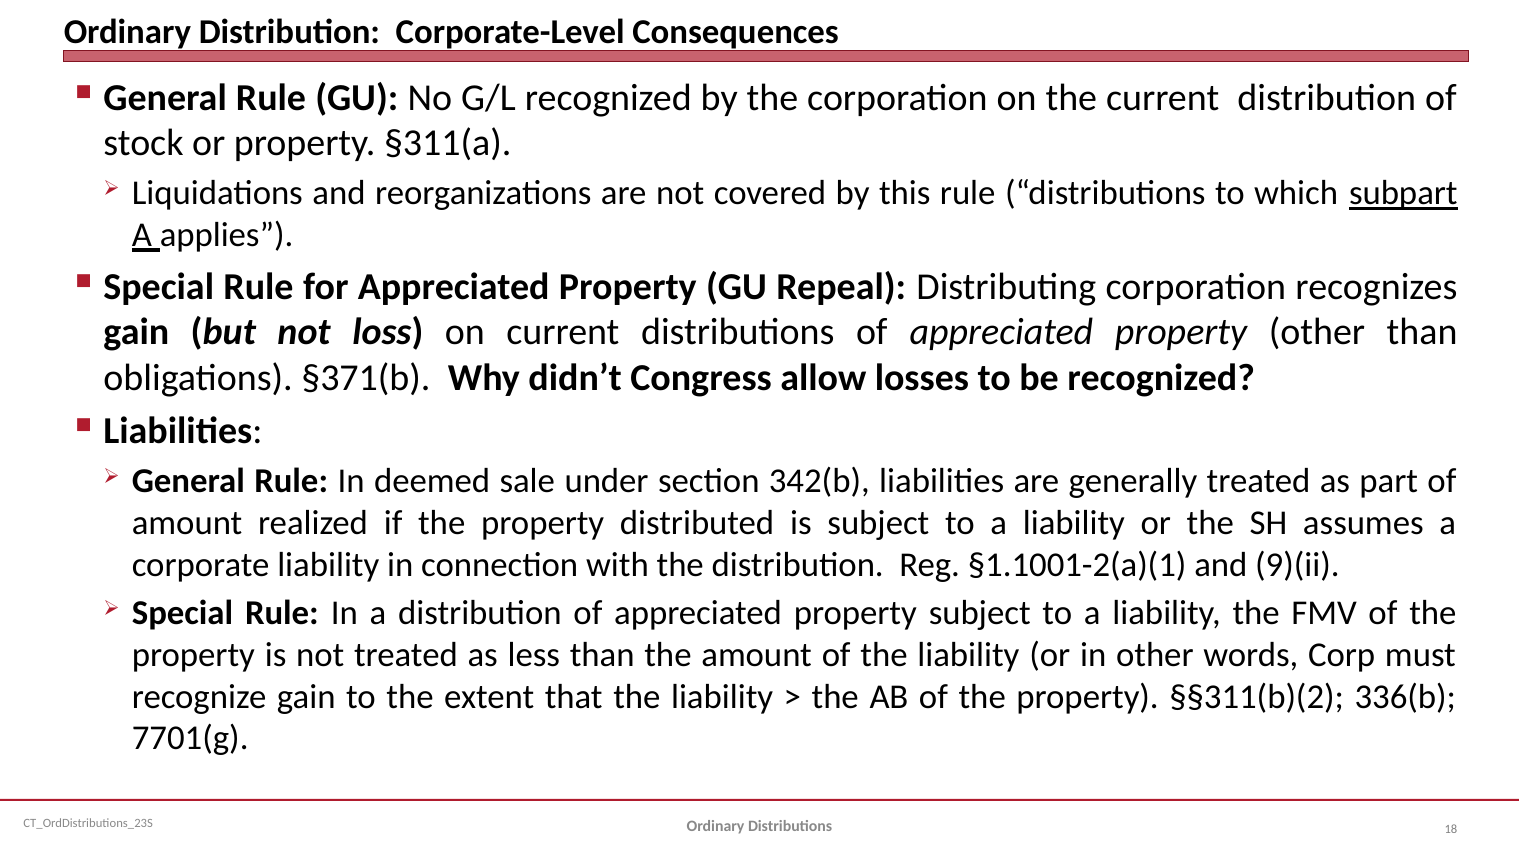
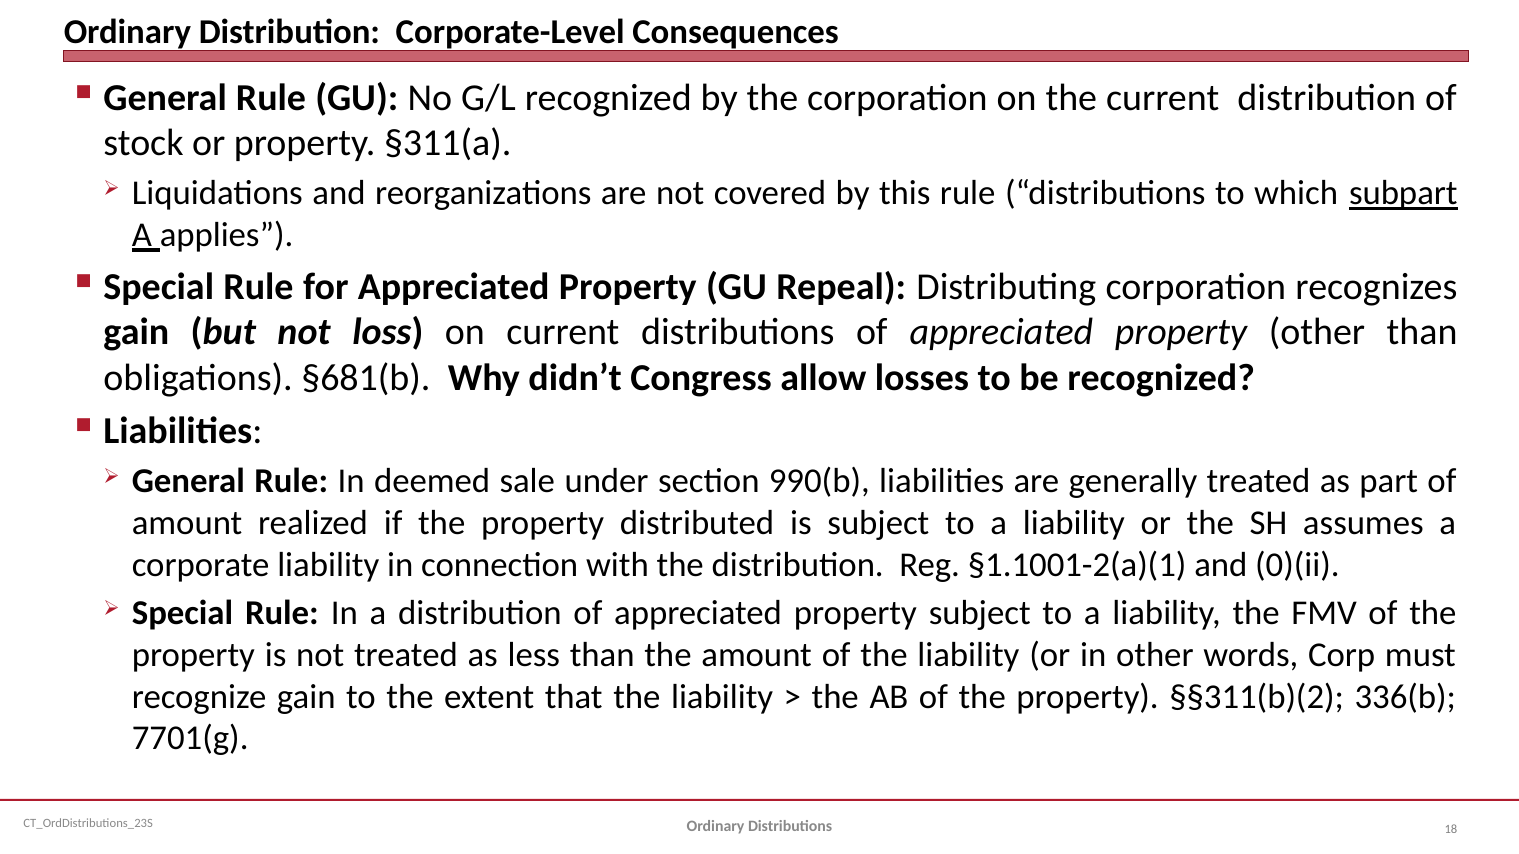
§371(b: §371(b -> §681(b
342(b: 342(b -> 990(b
9)(ii: 9)(ii -> 0)(ii
